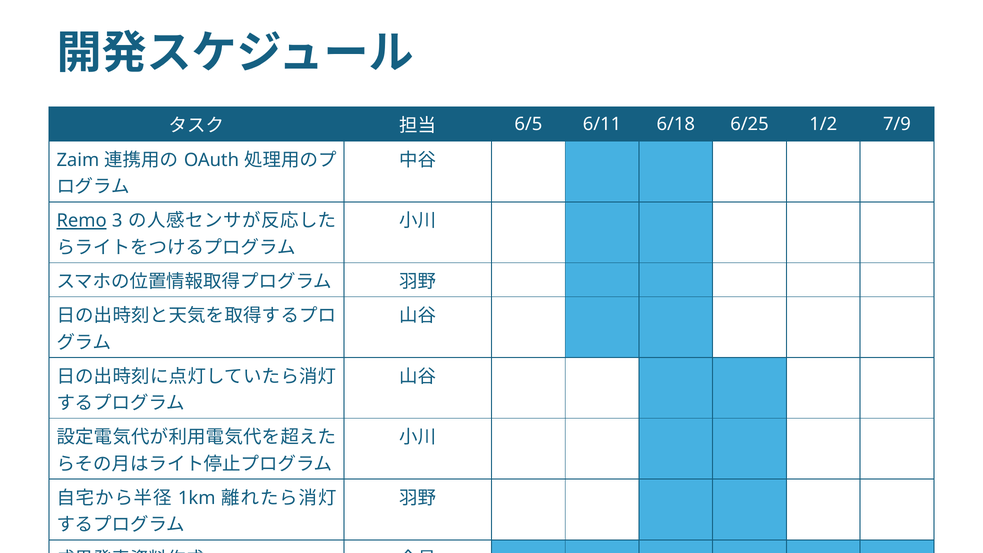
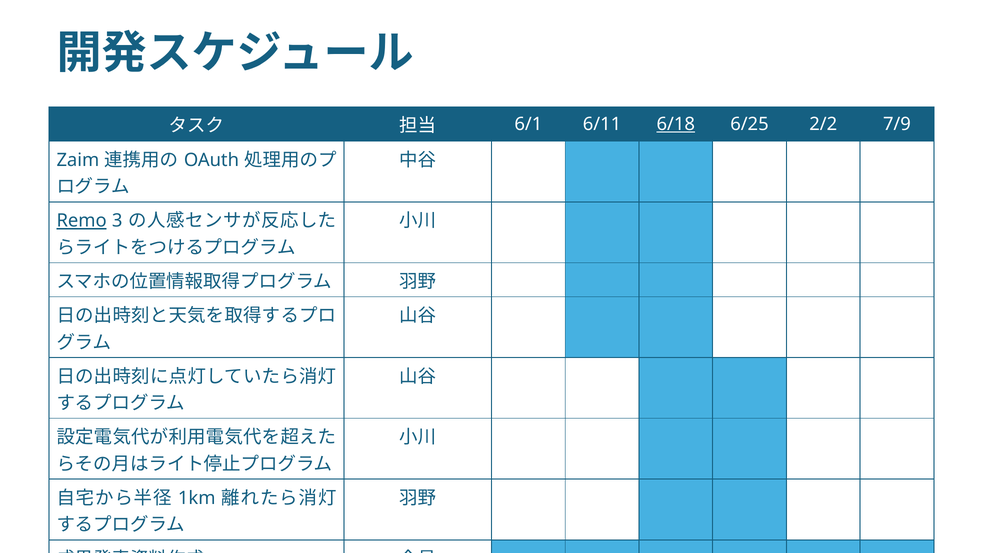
6/5: 6/5 -> 6/1
6/18 underline: none -> present
1/2: 1/2 -> 2/2
